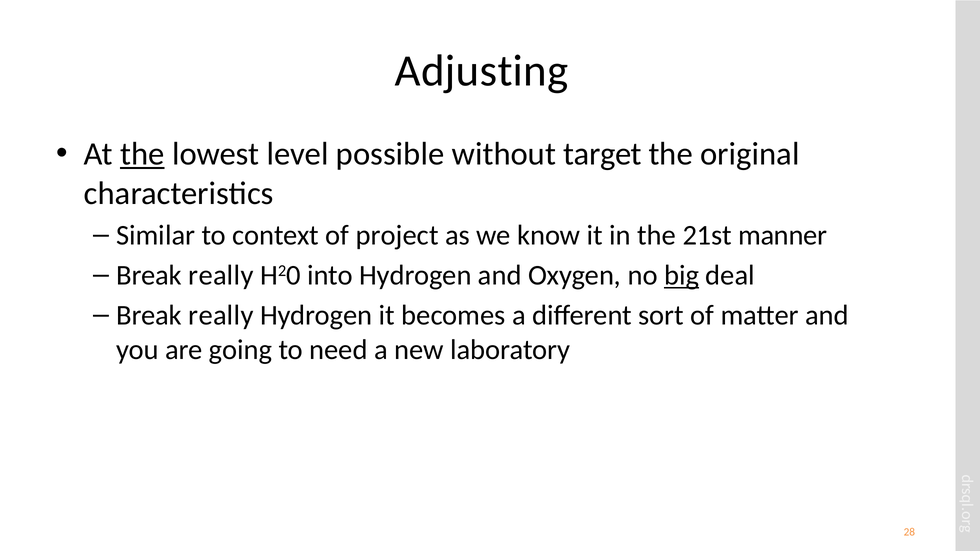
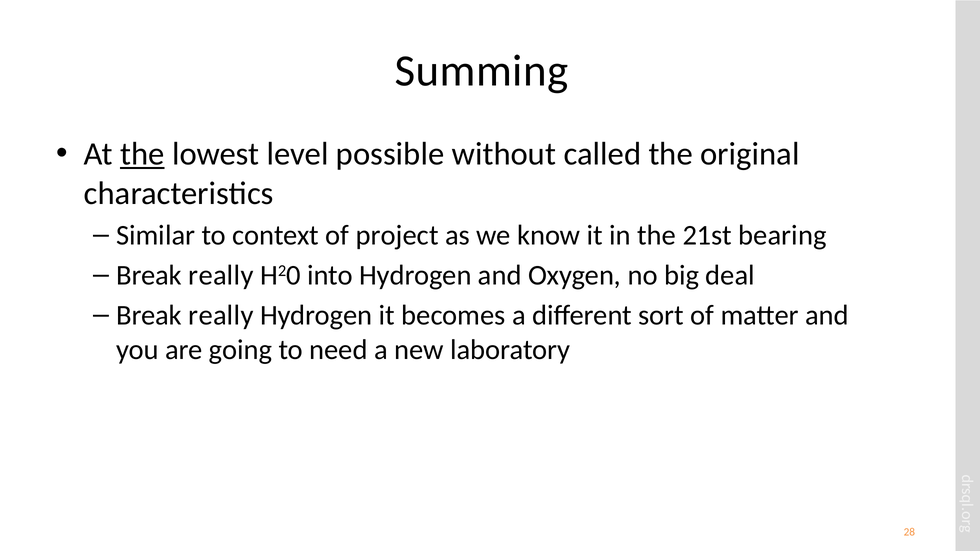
Adjusting: Adjusting -> Summing
target: target -> called
manner: manner -> bearing
big underline: present -> none
